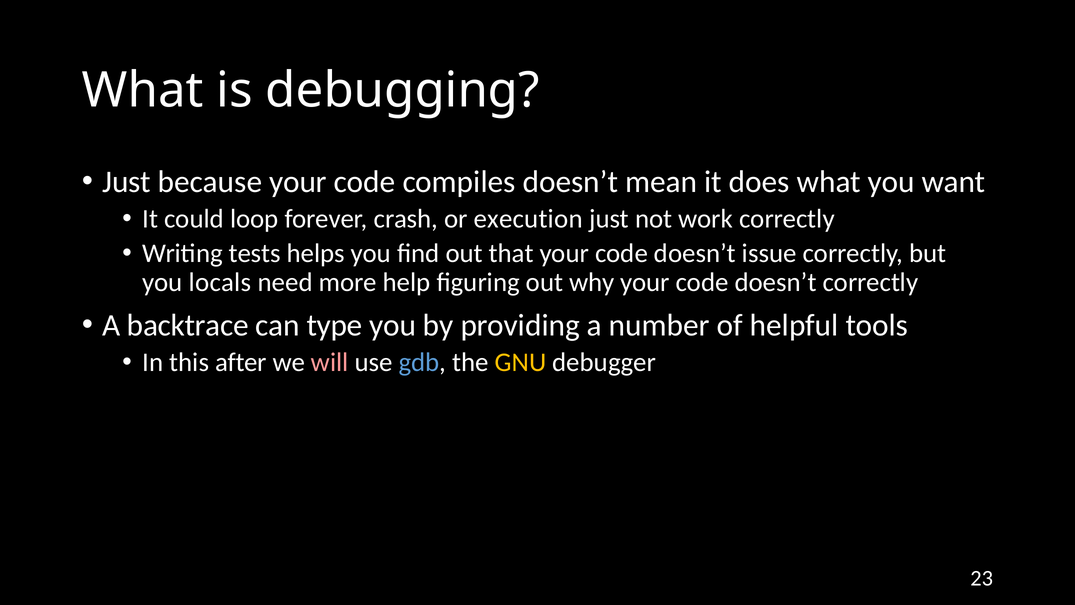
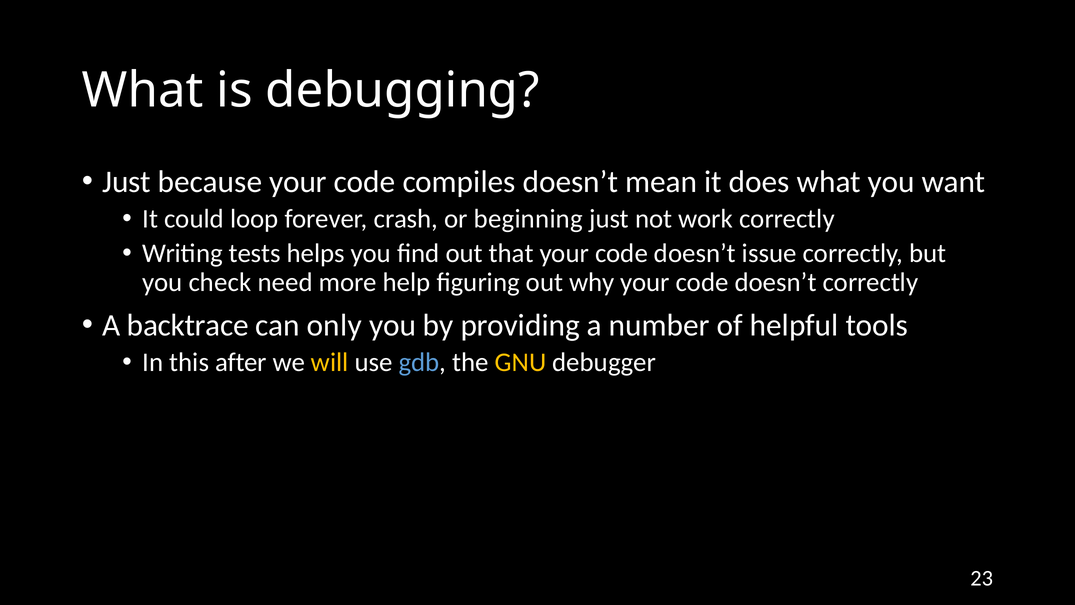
execution: execution -> beginning
locals: locals -> check
type: type -> only
will colour: pink -> yellow
